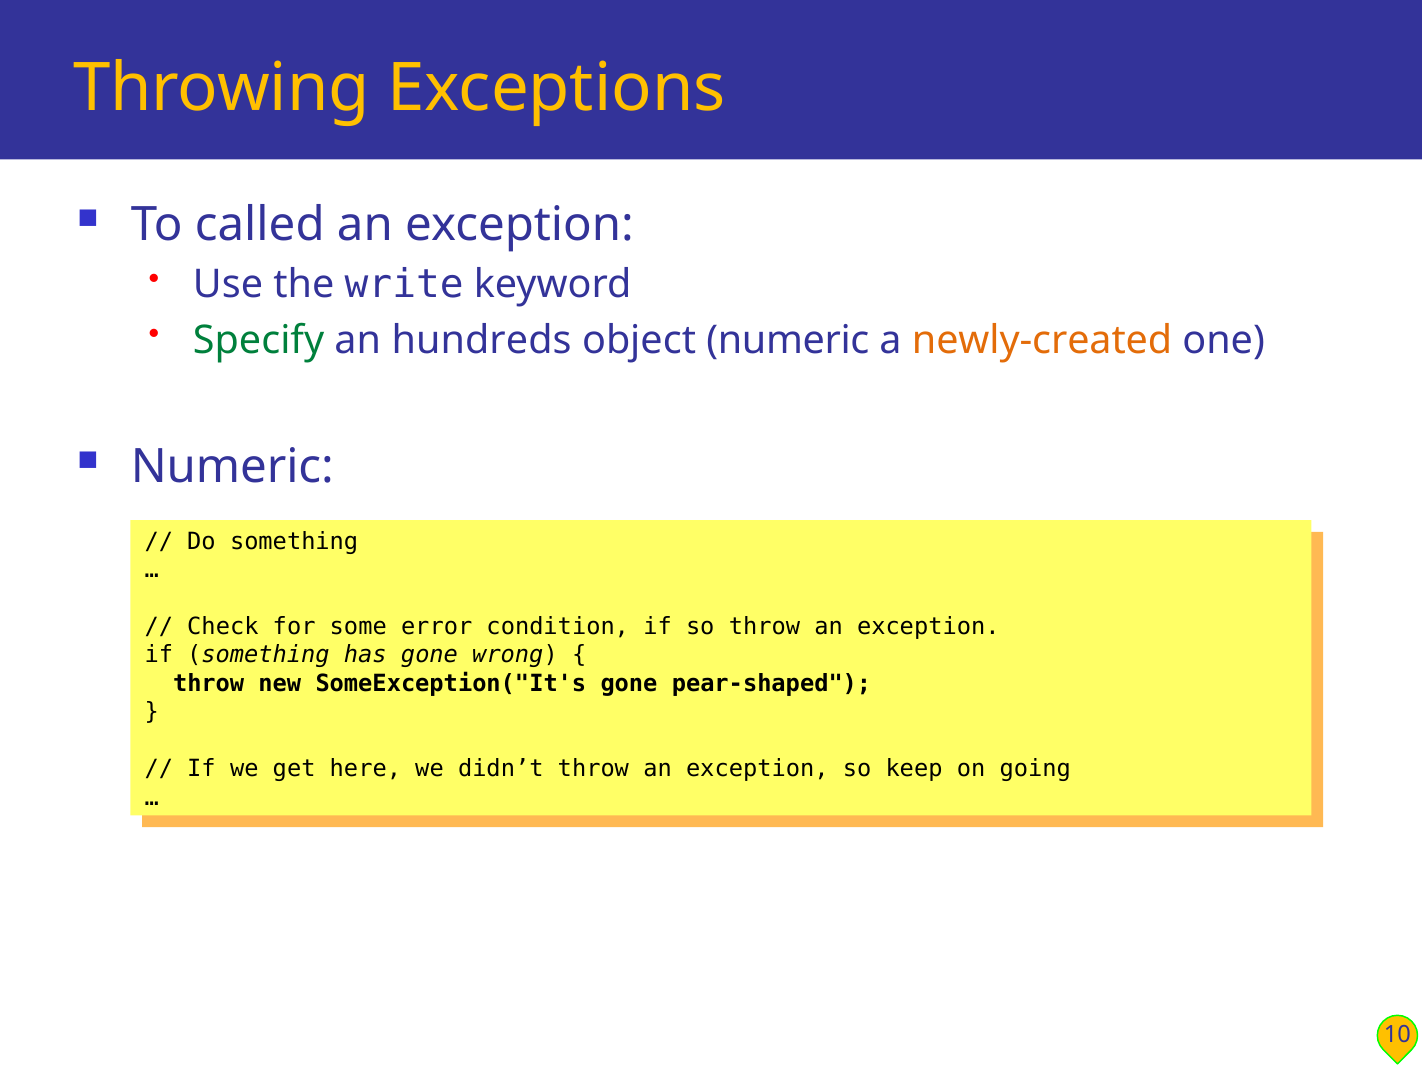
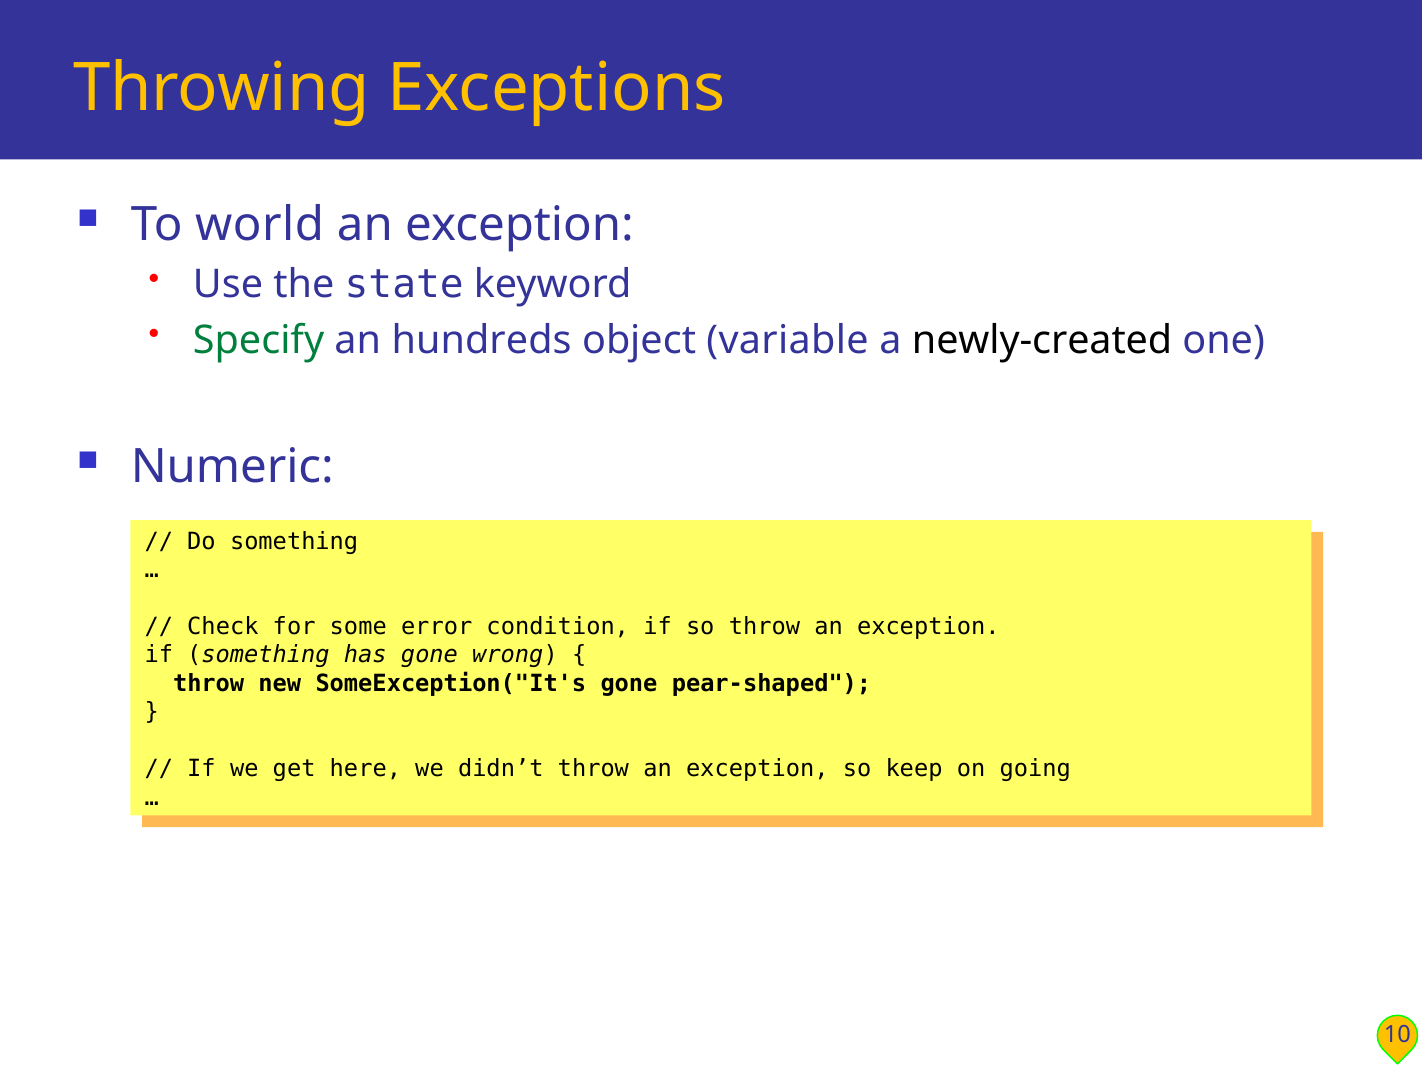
called: called -> world
write: write -> state
object numeric: numeric -> variable
newly-created colour: orange -> black
